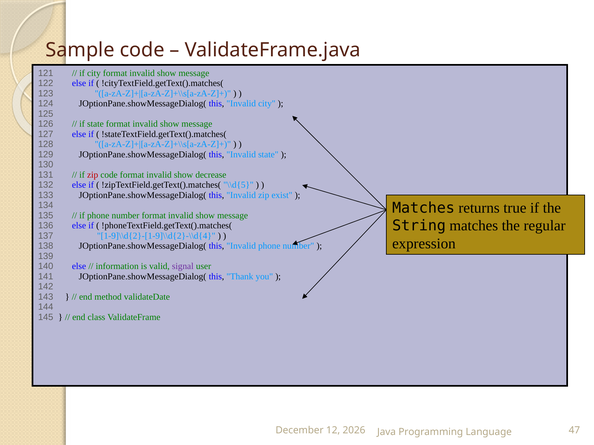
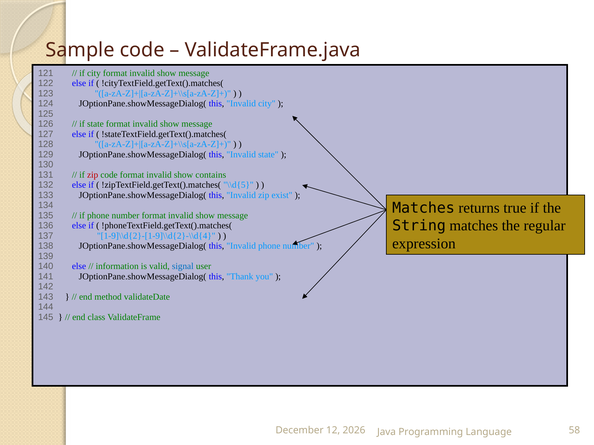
decrease: decrease -> contains
signal colour: purple -> blue
47: 47 -> 58
